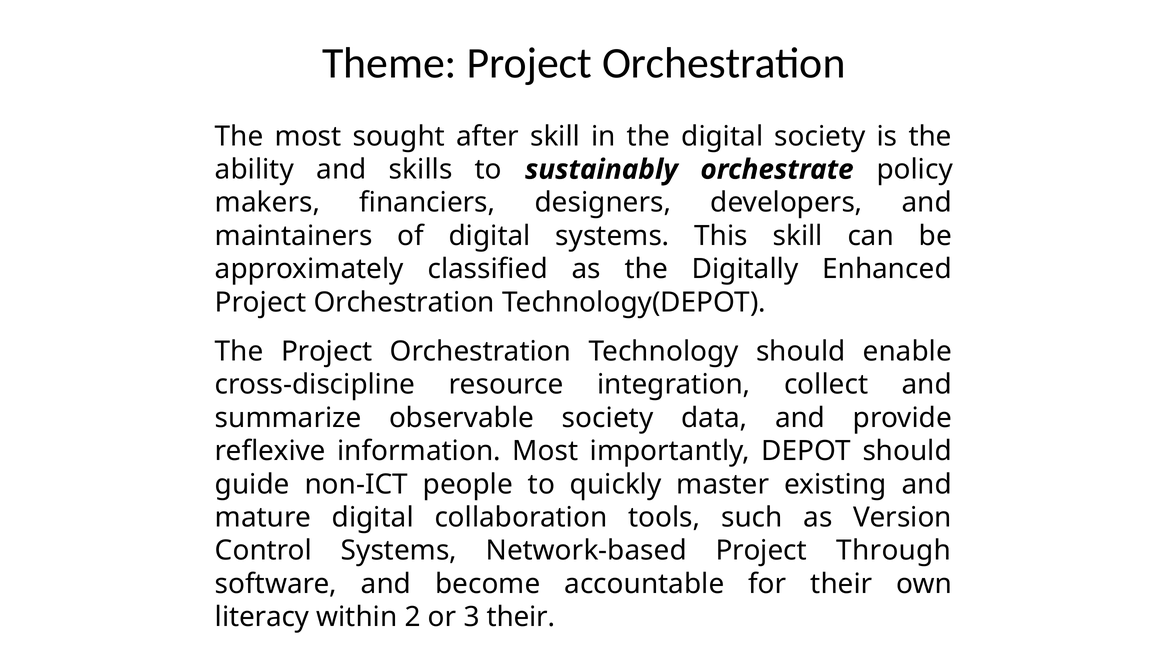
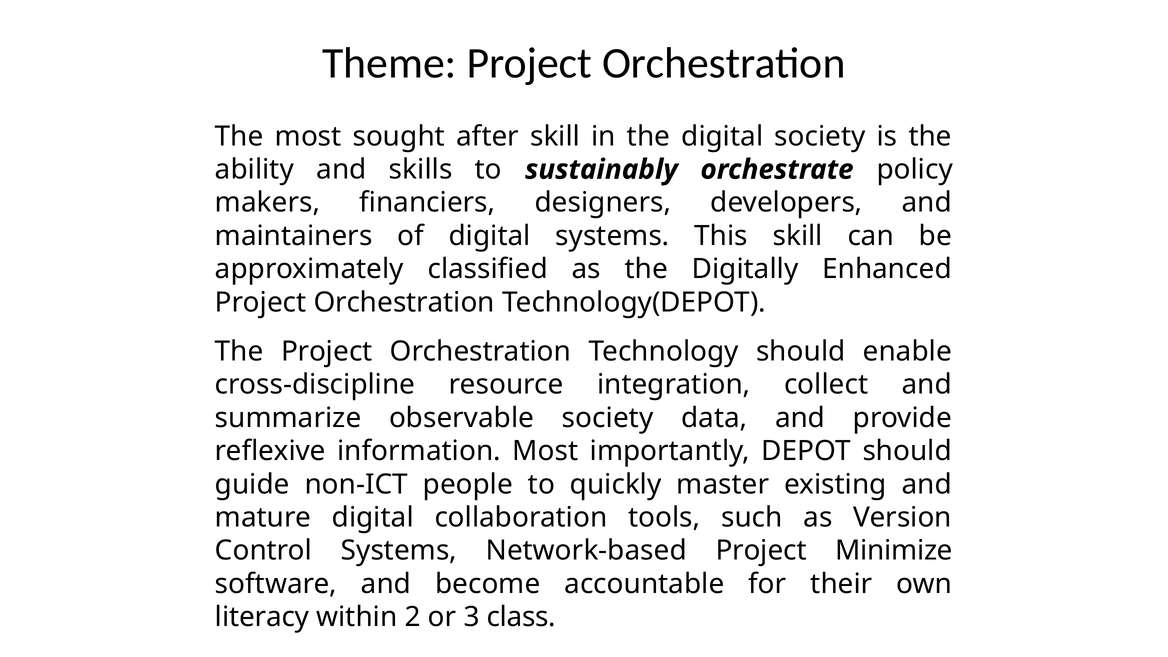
Through: Through -> Minimize
3 their: their -> class
